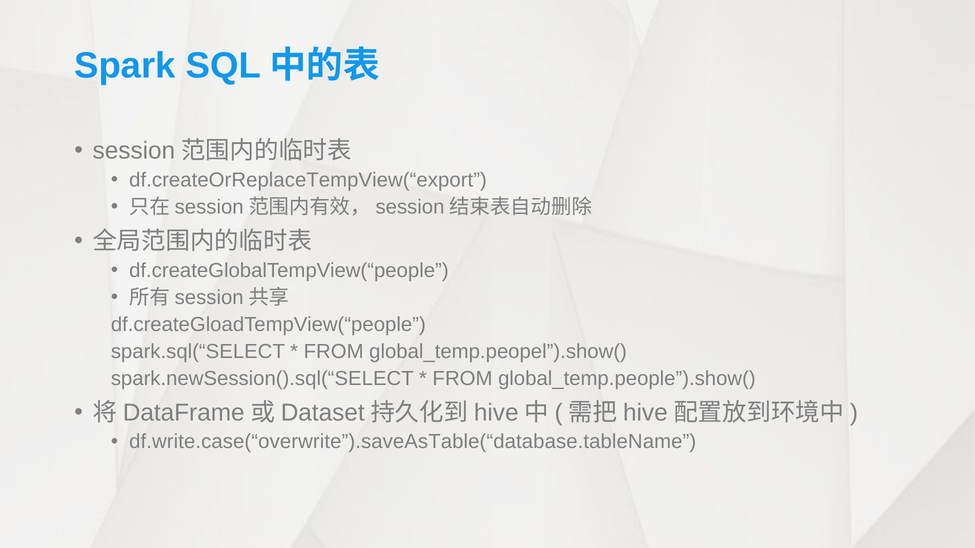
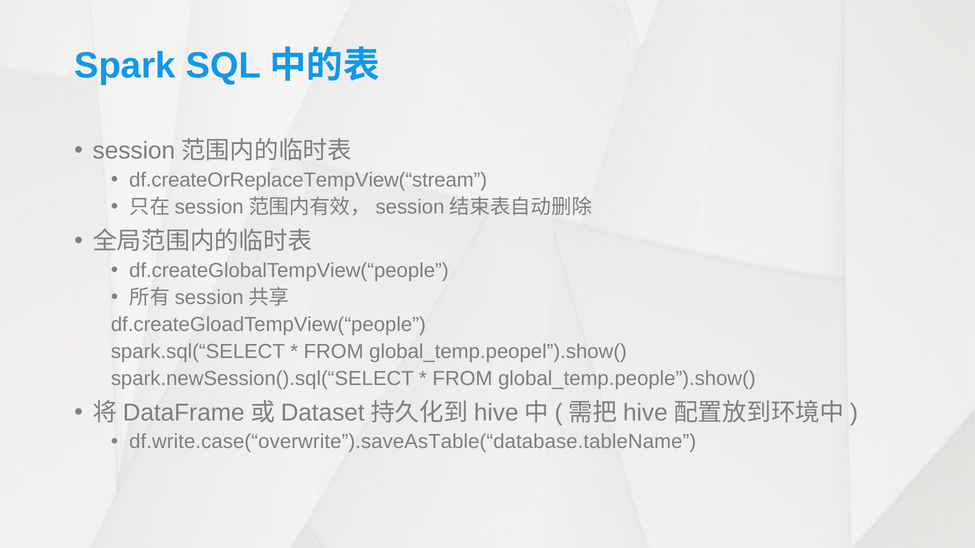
df.createOrReplaceTempView(“export: df.createOrReplaceTempView(“export -> df.createOrReplaceTempView(“stream
